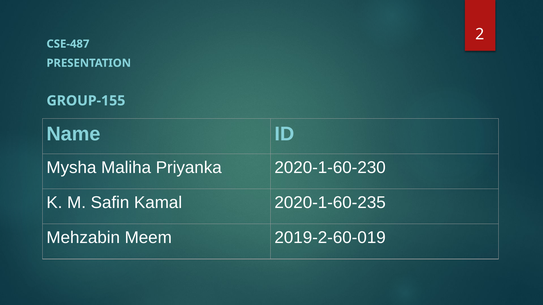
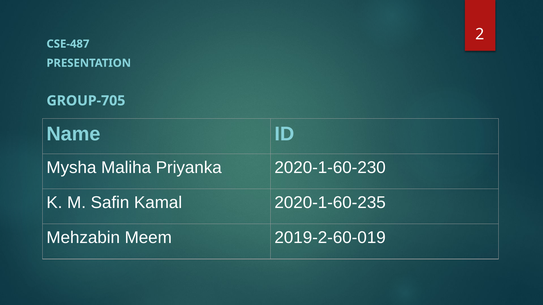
GROUP-155: GROUP-155 -> GROUP-705
